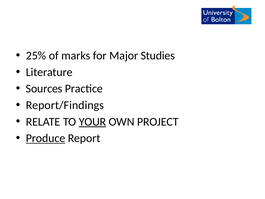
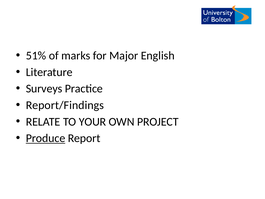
25%: 25% -> 51%
Studies: Studies -> English
Sources: Sources -> Surveys
YOUR underline: present -> none
